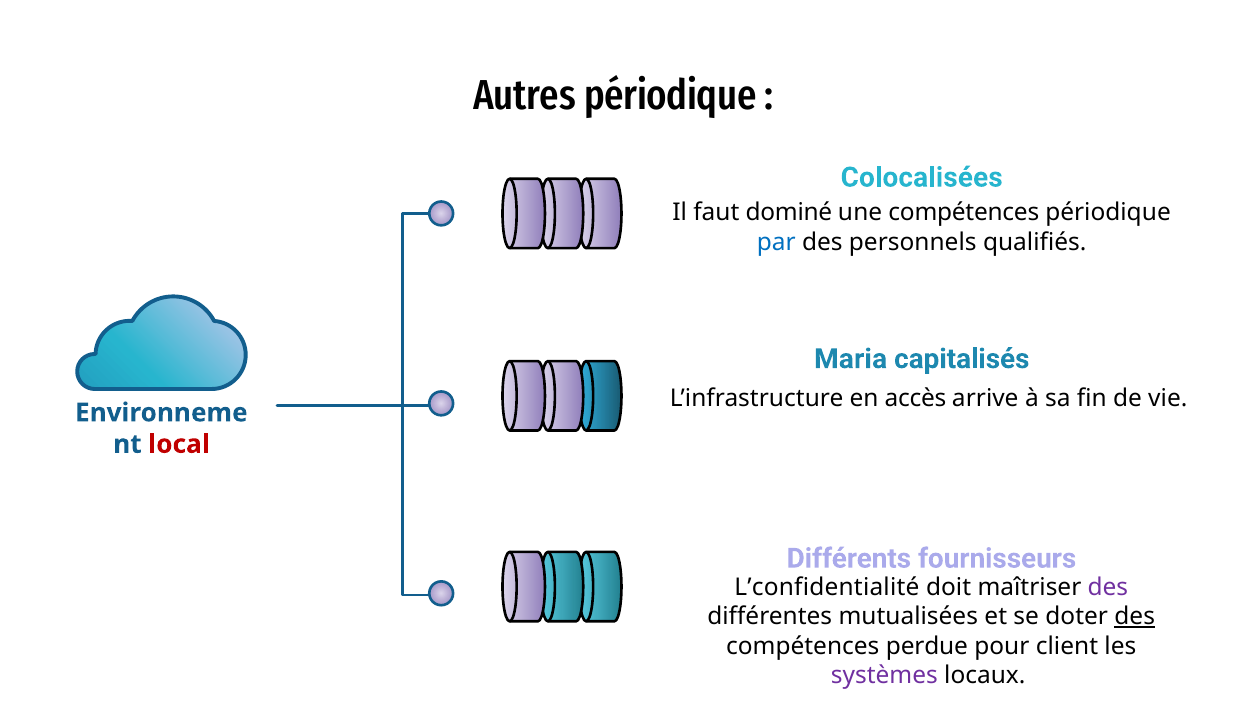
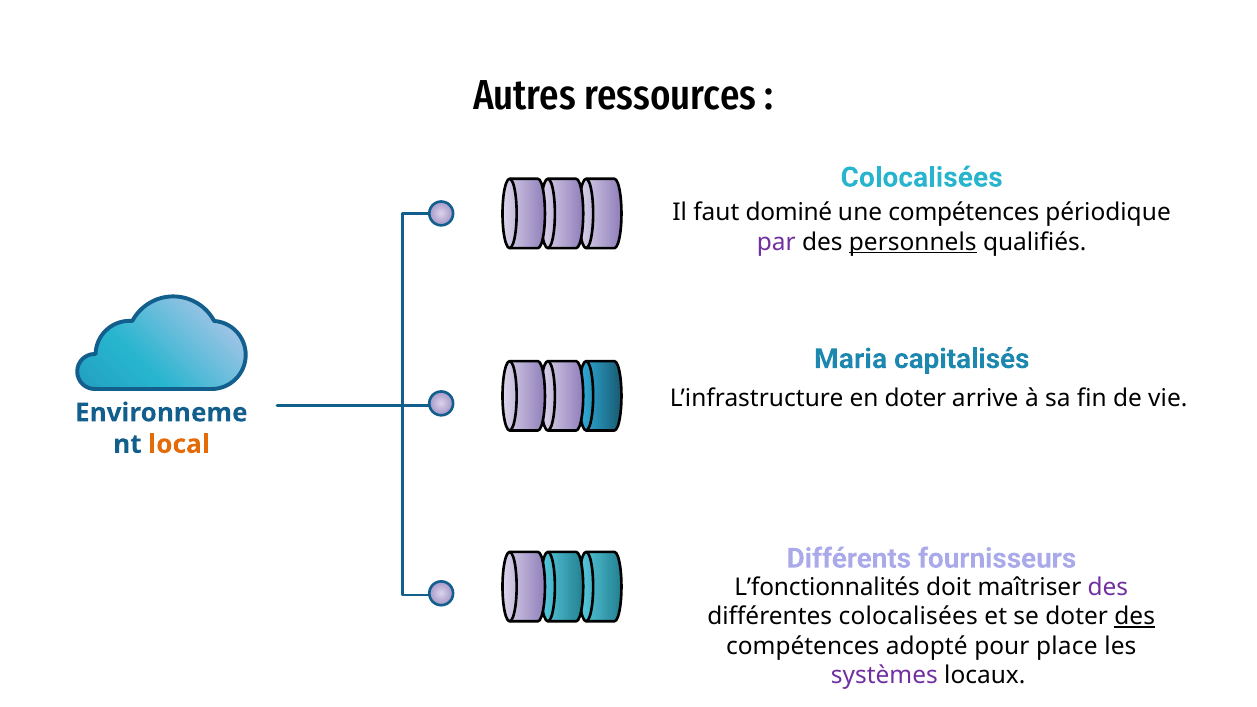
Autres périodique: périodique -> ressources
par colour: blue -> purple
personnels underline: none -> present
en accès: accès -> doter
local colour: red -> orange
L’confidentialité: L’confidentialité -> L’fonctionnalités
différentes mutualisées: mutualisées -> colocalisées
perdue: perdue -> adopté
client: client -> place
